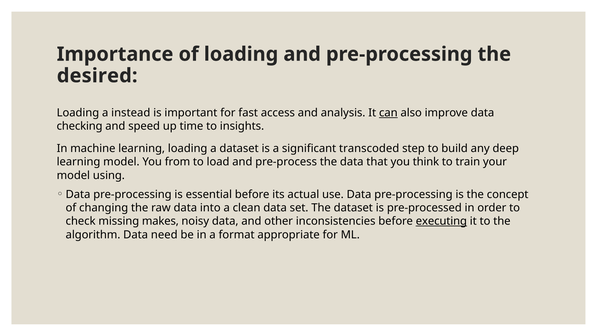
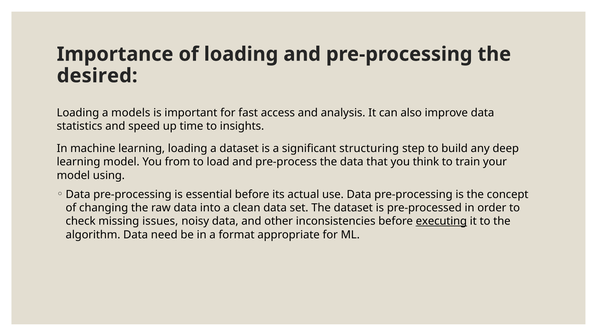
instead: instead -> models
can underline: present -> none
checking: checking -> statistics
transcoded: transcoded -> structuring
makes: makes -> issues
